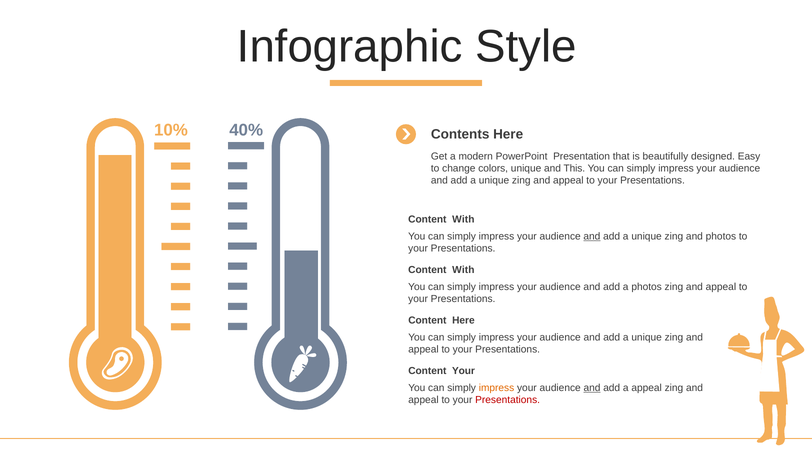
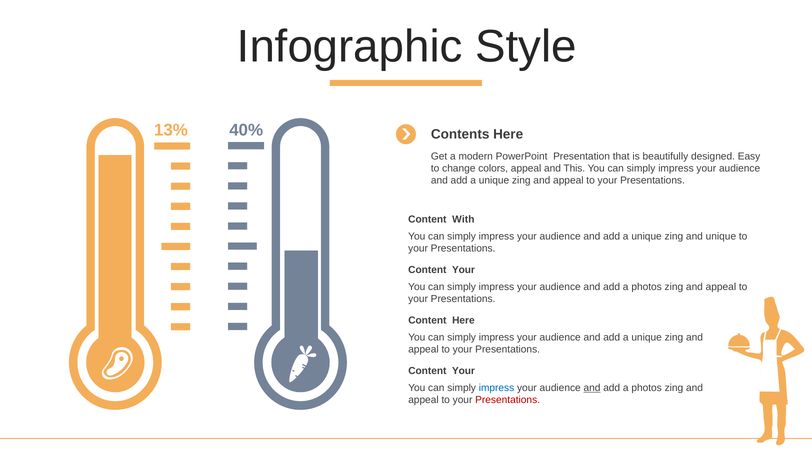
10%: 10% -> 13%
colors unique: unique -> appeal
and at (592, 236) underline: present -> none
and photos: photos -> unique
With at (463, 270): With -> Your
impress at (497, 388) colour: orange -> blue
appeal at (647, 388): appeal -> photos
